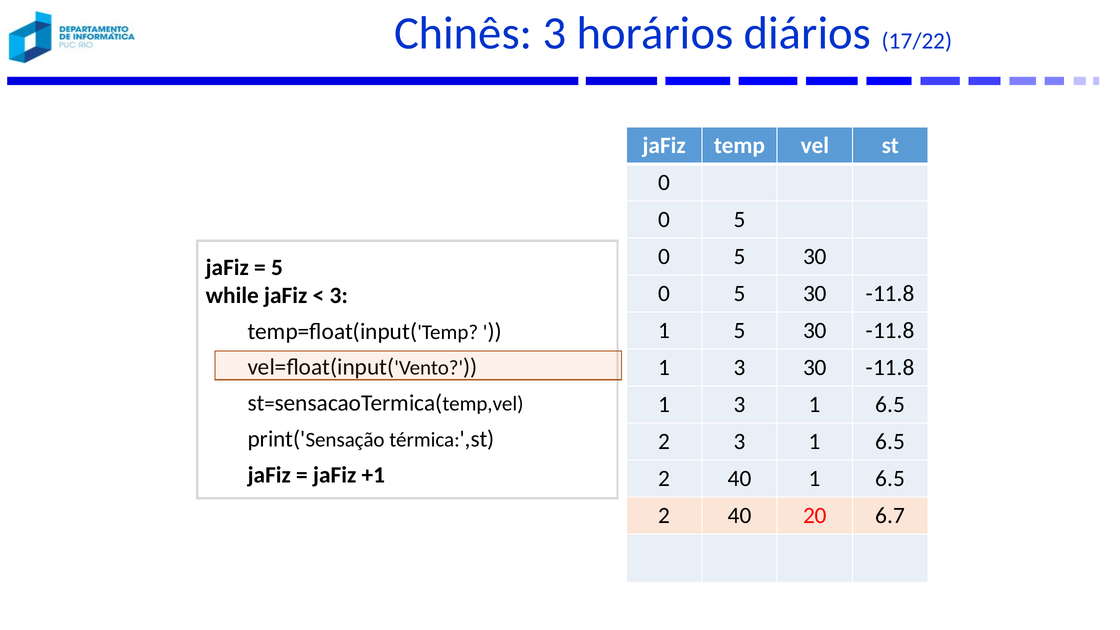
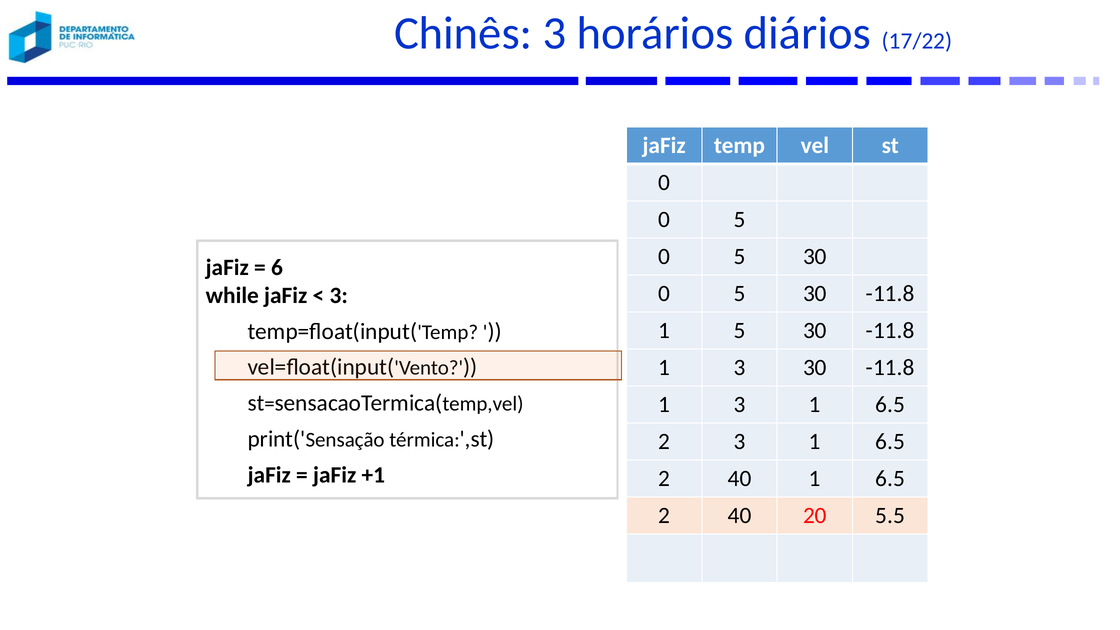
5 at (277, 267): 5 -> 6
6.7: 6.7 -> 5.5
